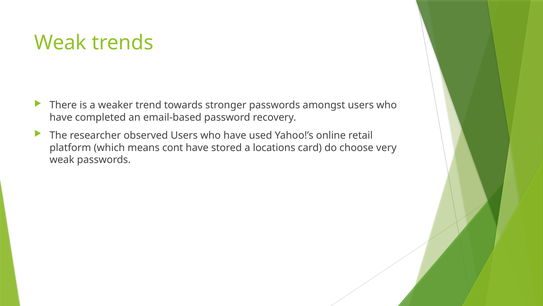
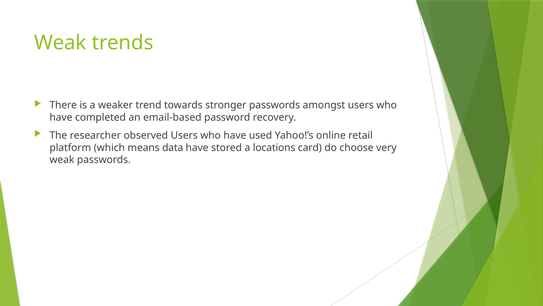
cont: cont -> data
